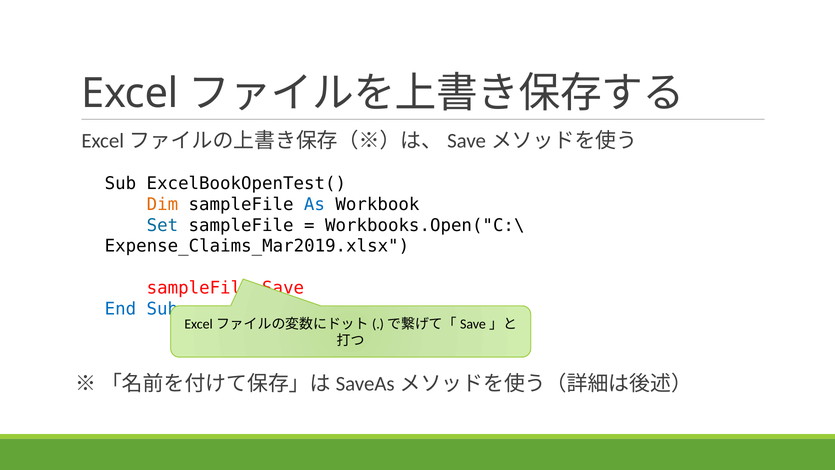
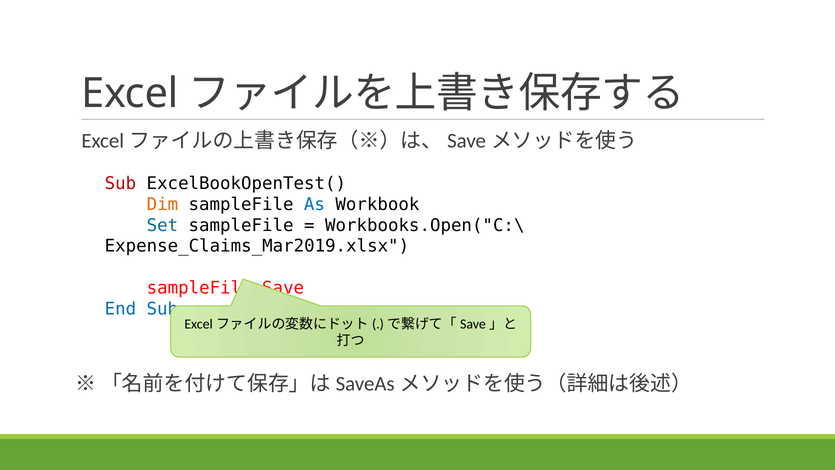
Sub at (120, 183) colour: black -> red
